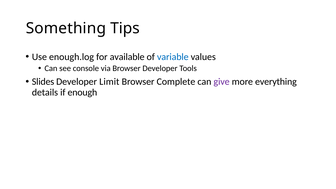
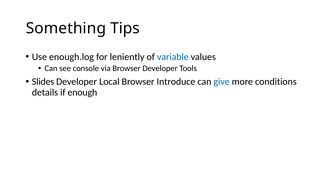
available: available -> leniently
Limit: Limit -> Local
Complete: Complete -> Introduce
give colour: purple -> blue
everything: everything -> conditions
